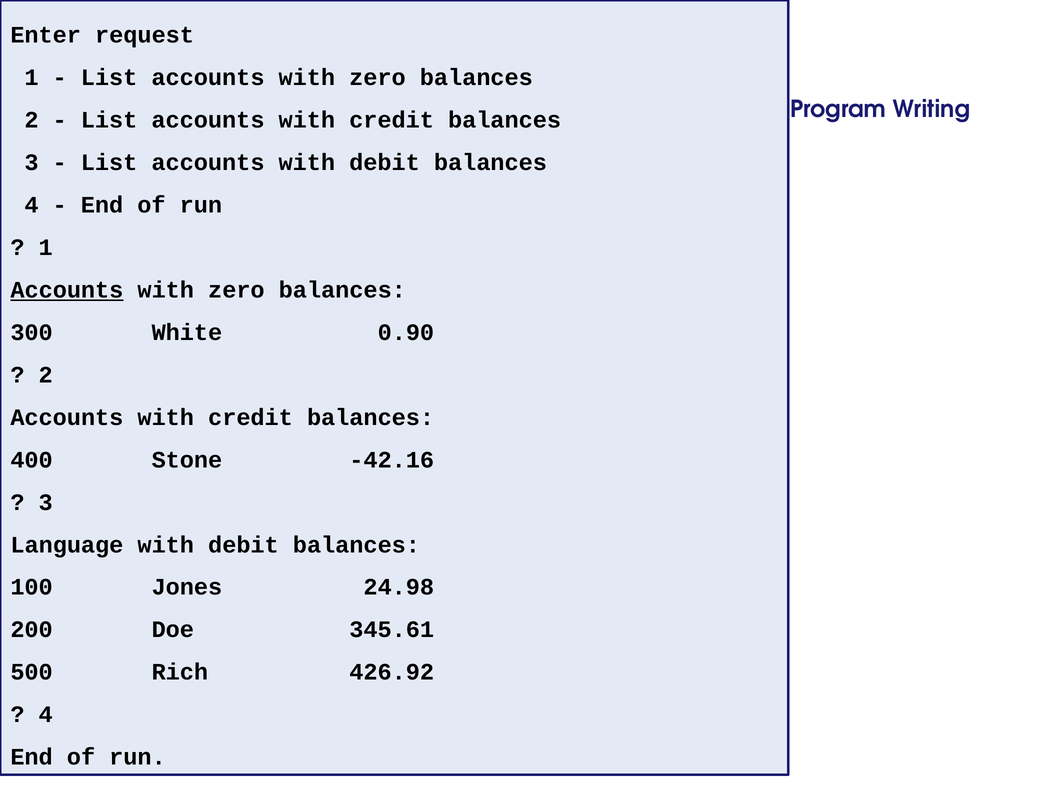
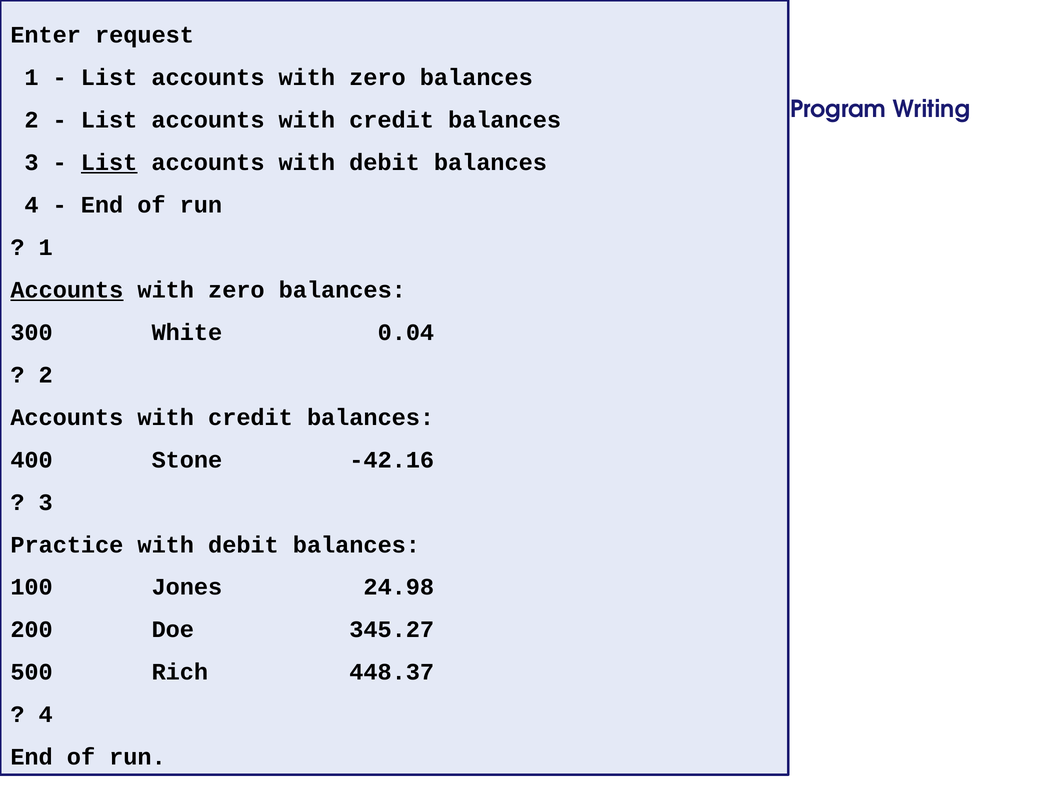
List at (109, 163) underline: none -> present
0.90: 0.90 -> 0.04
Language: Language -> Practice
345.61: 345.61 -> 345.27
426.92: 426.92 -> 448.37
